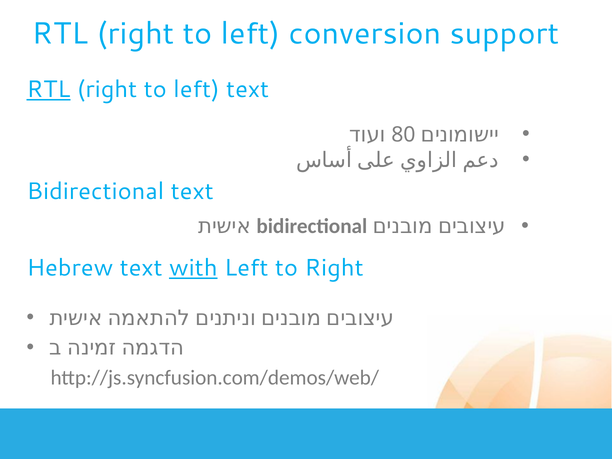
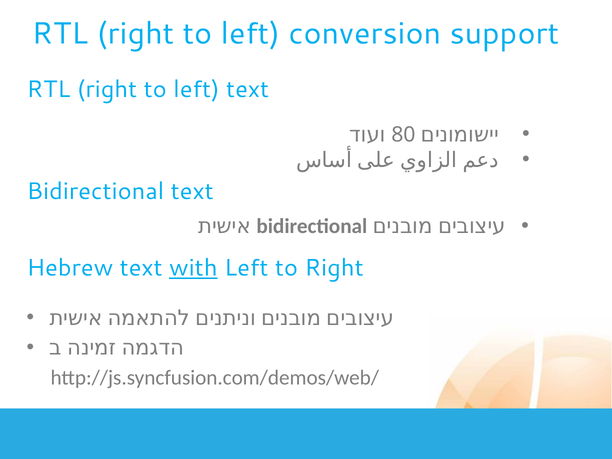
RTL at (48, 89) underline: present -> none
